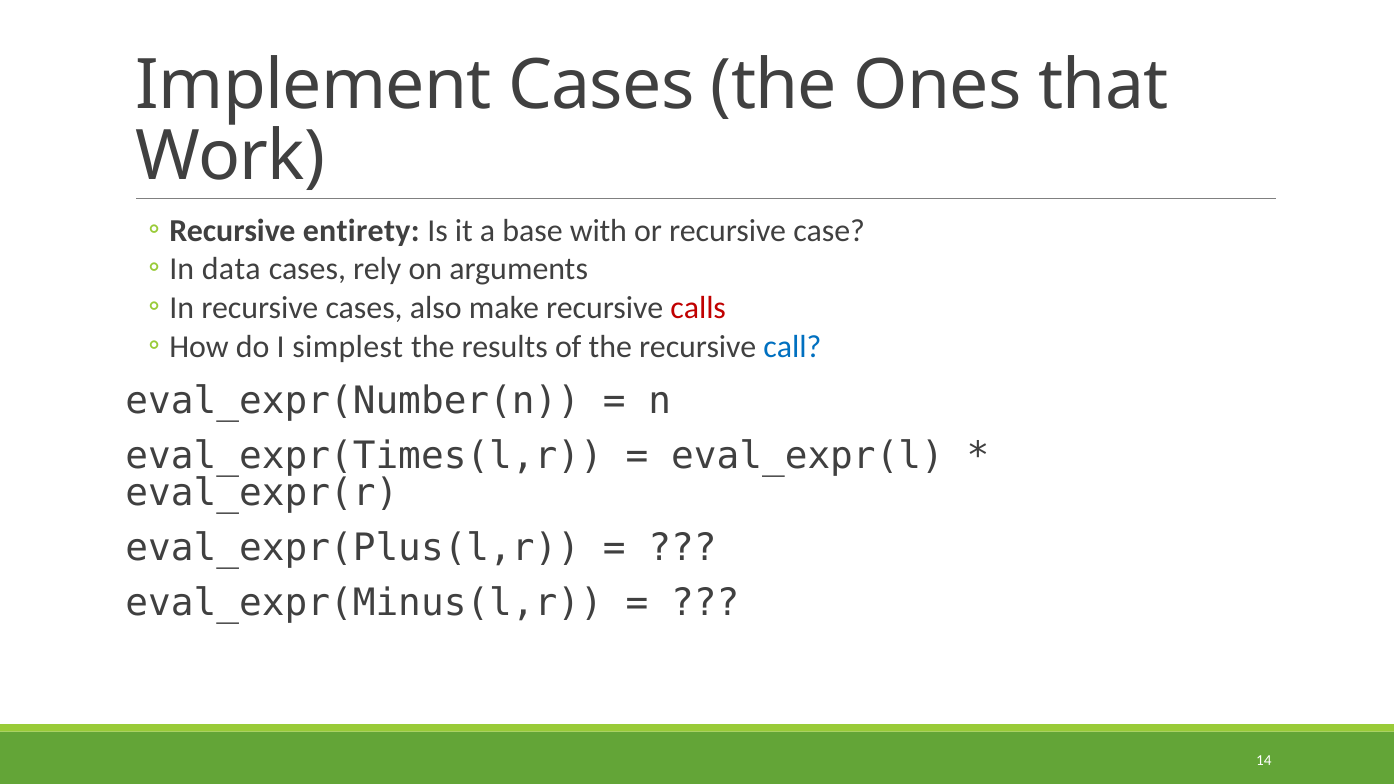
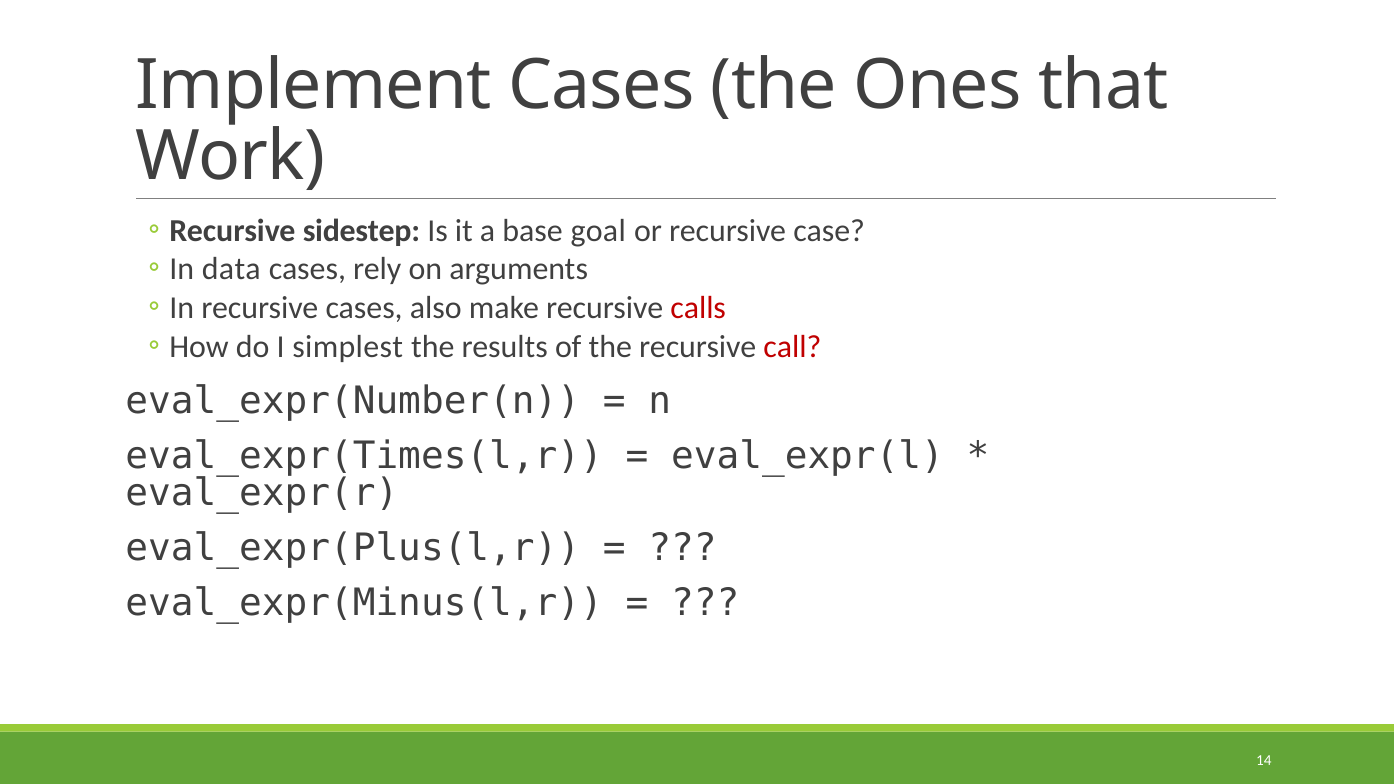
entirety: entirety -> sidestep
with: with -> goal
call colour: blue -> red
